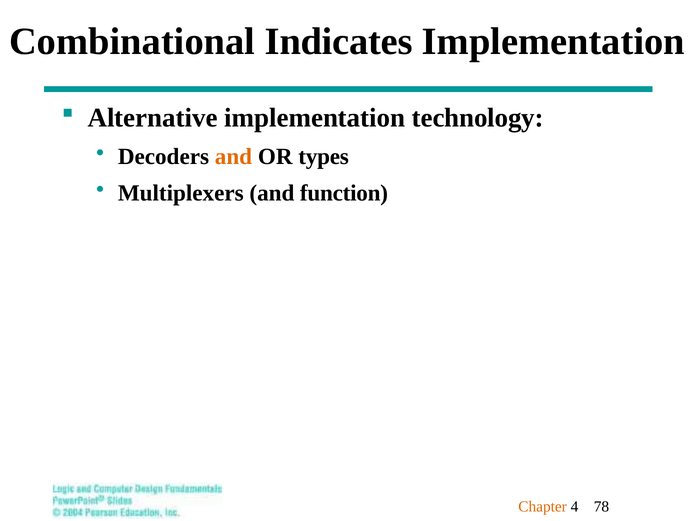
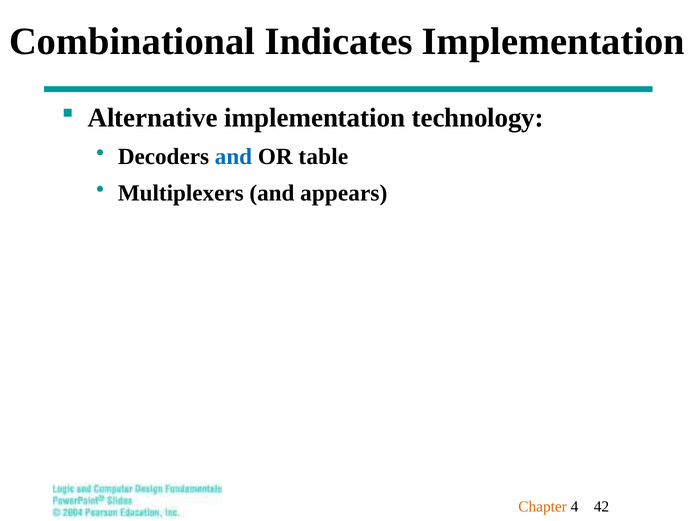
and at (233, 156) colour: orange -> blue
types: types -> table
function: function -> appears
78: 78 -> 42
